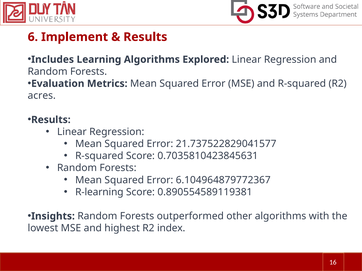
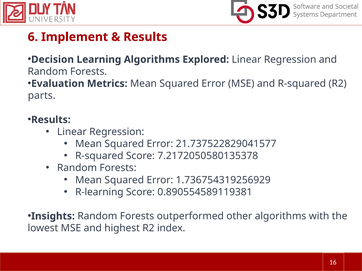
Includes: Includes -> Decision
acres: acres -> parts
0.7035810423845631: 0.7035810423845631 -> 7.2172050580135378
6.104964879772367: 6.104964879772367 -> 1.736754319256929
